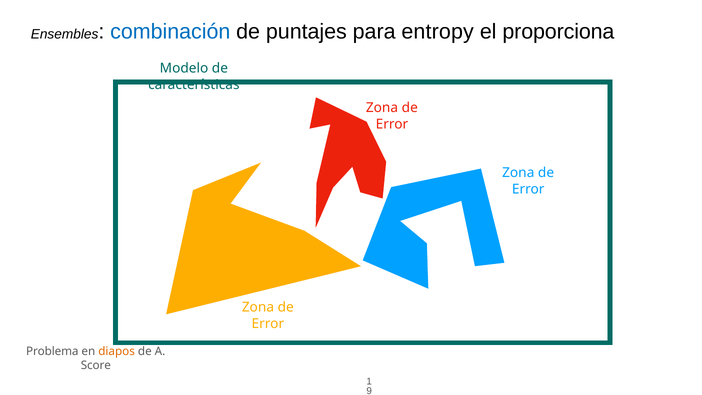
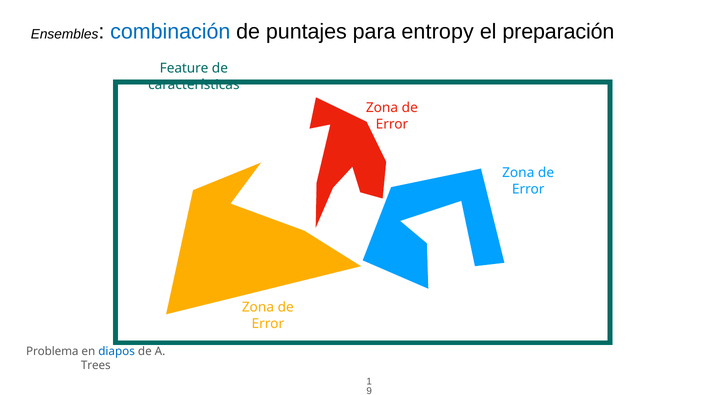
proporciona: proporciona -> preparación
Modelo: Modelo -> Feature
diapos colour: orange -> blue
Score: Score -> Trees
